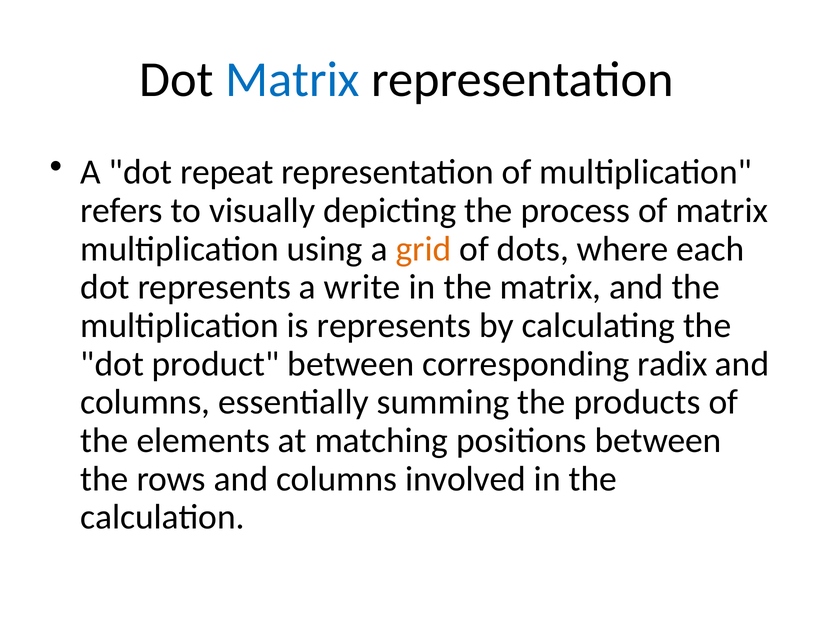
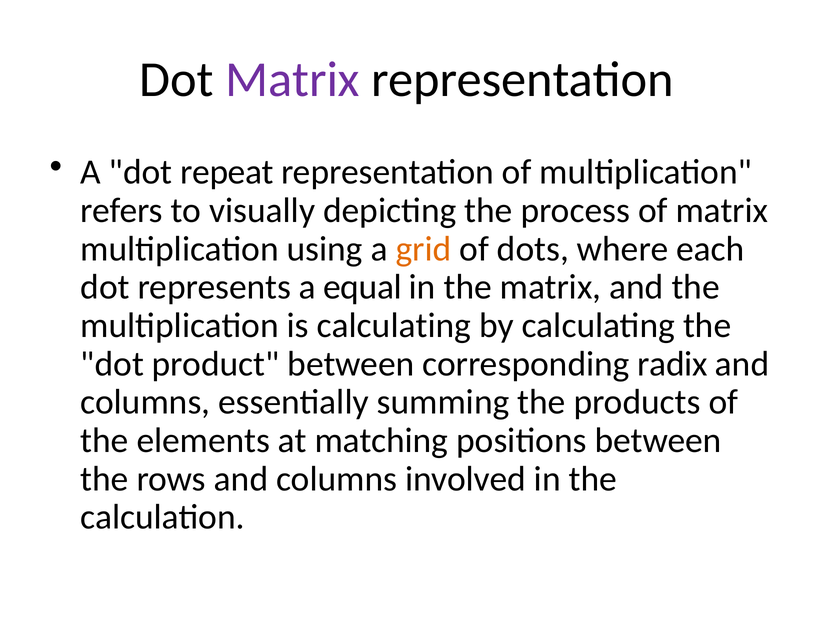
Matrix at (293, 80) colour: blue -> purple
write: write -> equal
is represents: represents -> calculating
